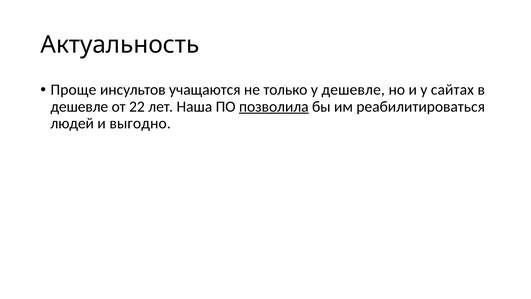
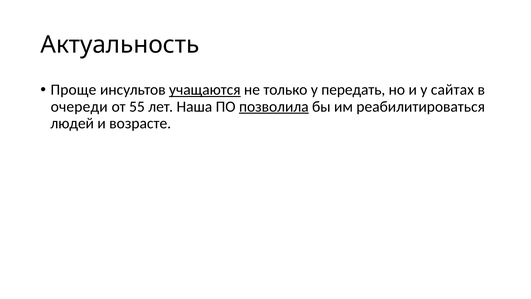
учащаются underline: none -> present
у дешевле: дешевле -> передать
дешевле at (79, 107): дешевле -> очереди
22: 22 -> 55
выгодно: выгодно -> возрасте
